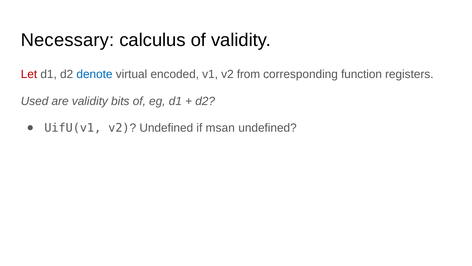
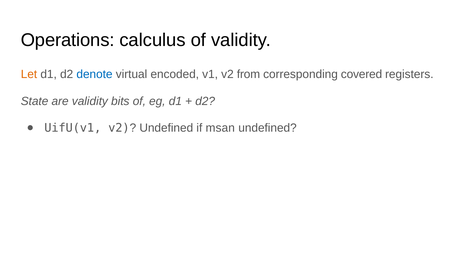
Necessary: Necessary -> Operations
Let colour: red -> orange
function: function -> covered
Used: Used -> State
